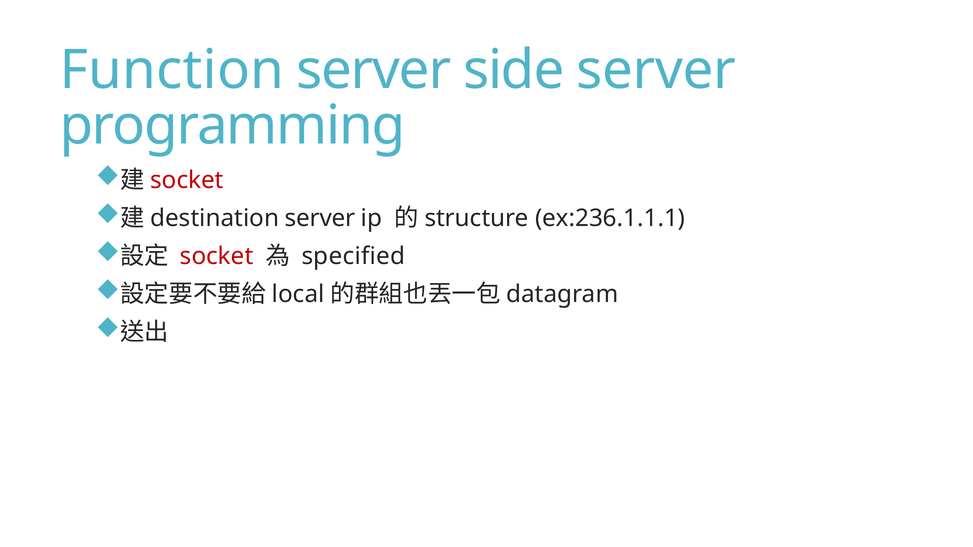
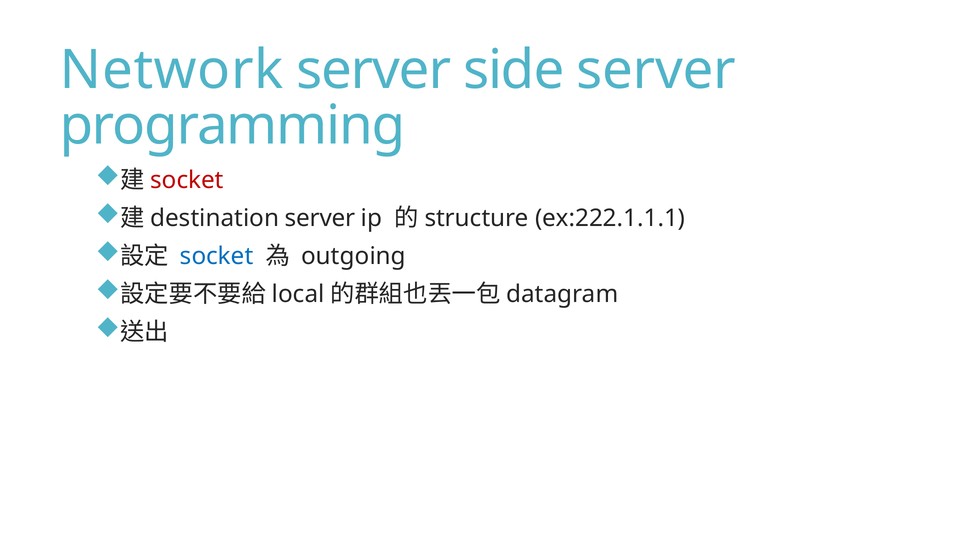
Function: Function -> Network
ex:236.1.1.1: ex:236.1.1.1 -> ex:222.1.1.1
socket at (217, 256) colour: red -> blue
specified: specified -> outgoing
